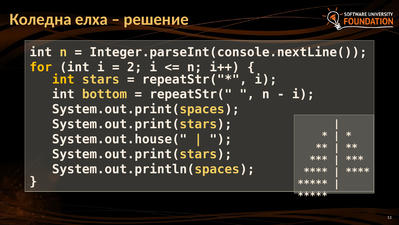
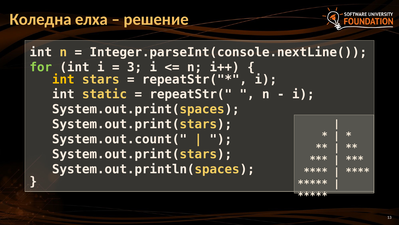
for colour: yellow -> light green
2: 2 -> 3
bottom: bottom -> static
System.out.house(: System.out.house( -> System.out.count(
